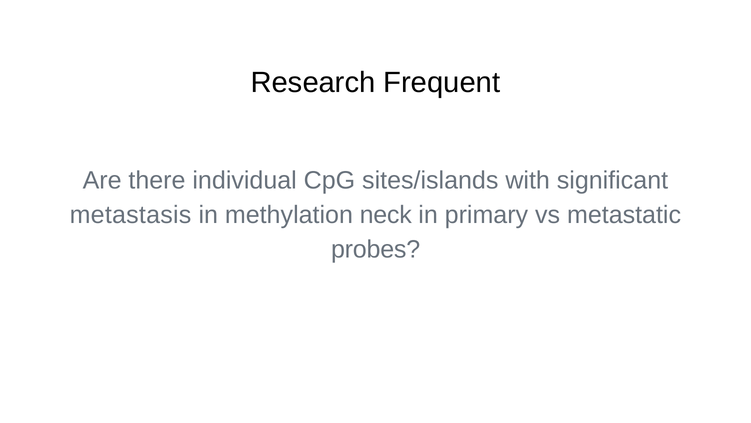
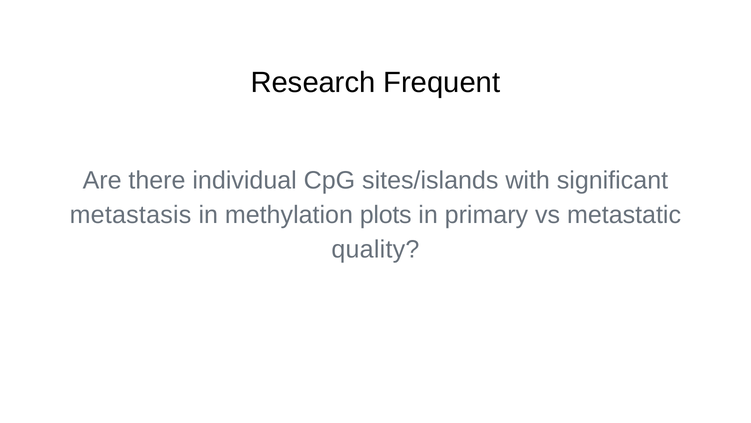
neck: neck -> plots
probes: probes -> quality
